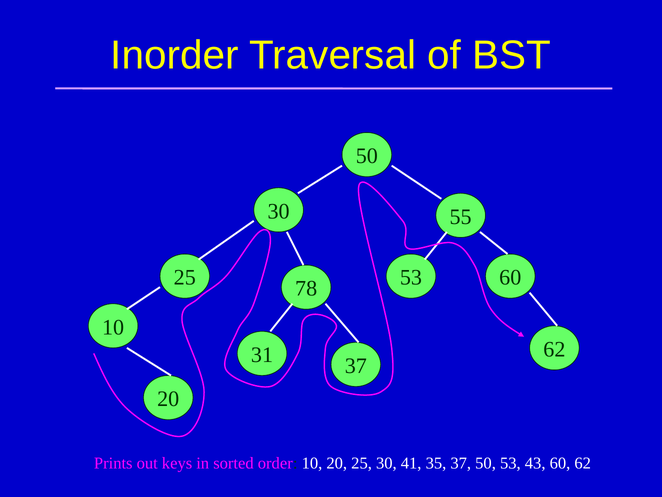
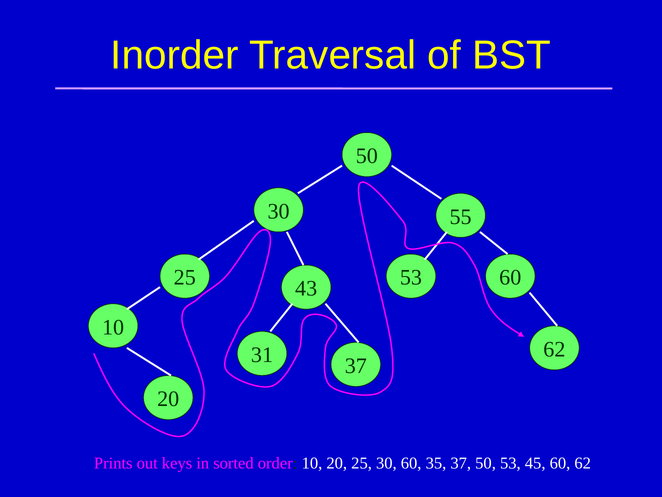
78: 78 -> 43
30 41: 41 -> 60
43: 43 -> 45
